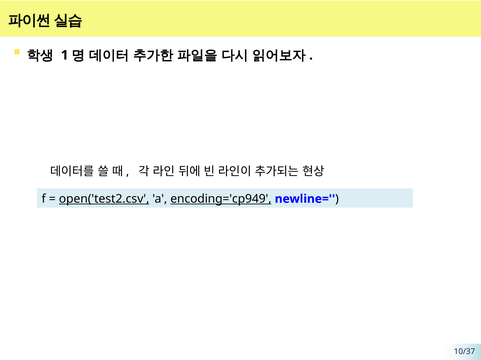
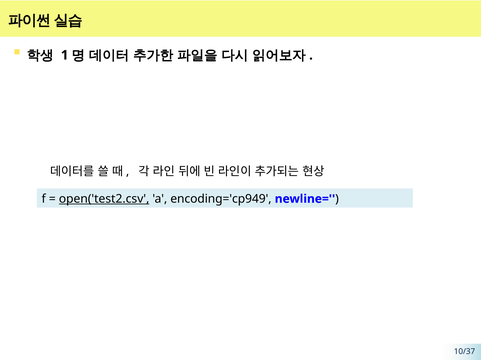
encoding='cp949 underline: present -> none
